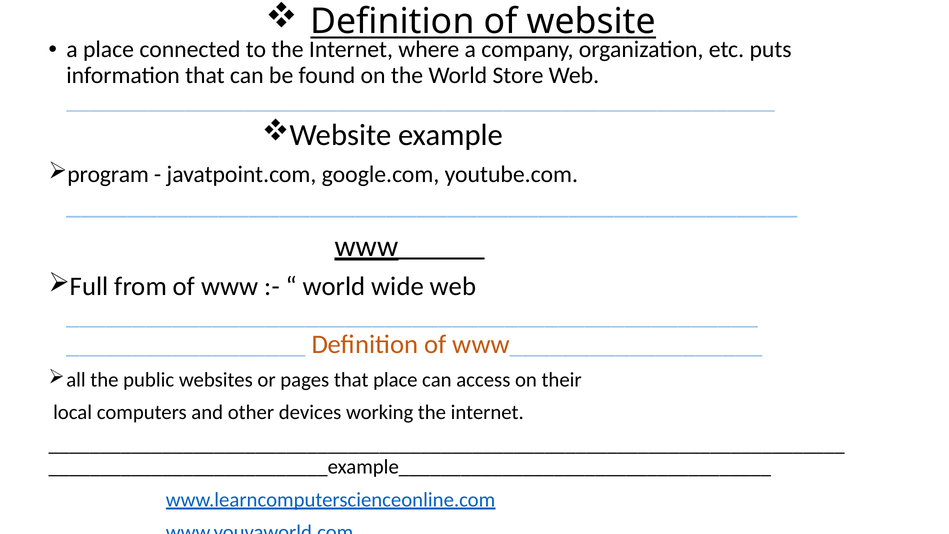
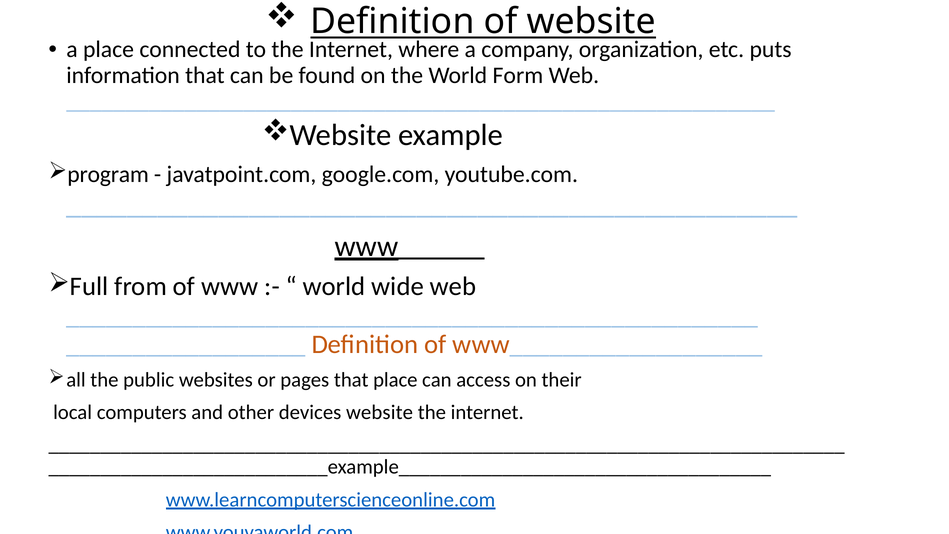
Store: Store -> Form
devices working: working -> website
